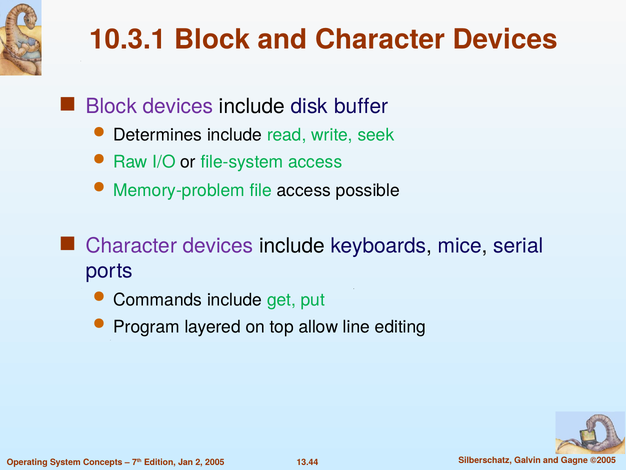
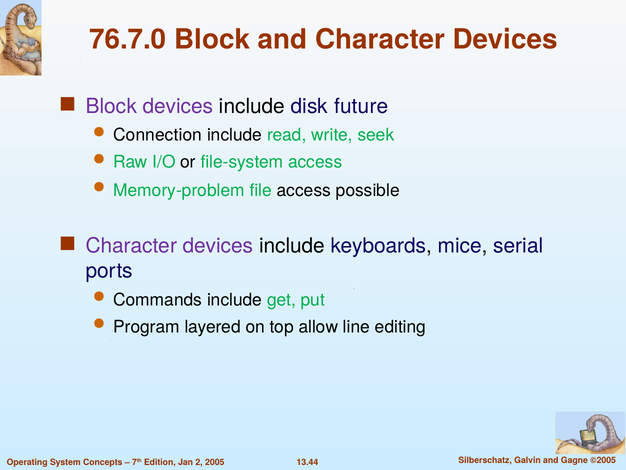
10.3.1: 10.3.1 -> 76.7.0
buffer: buffer -> future
Determines: Determines -> Connection
